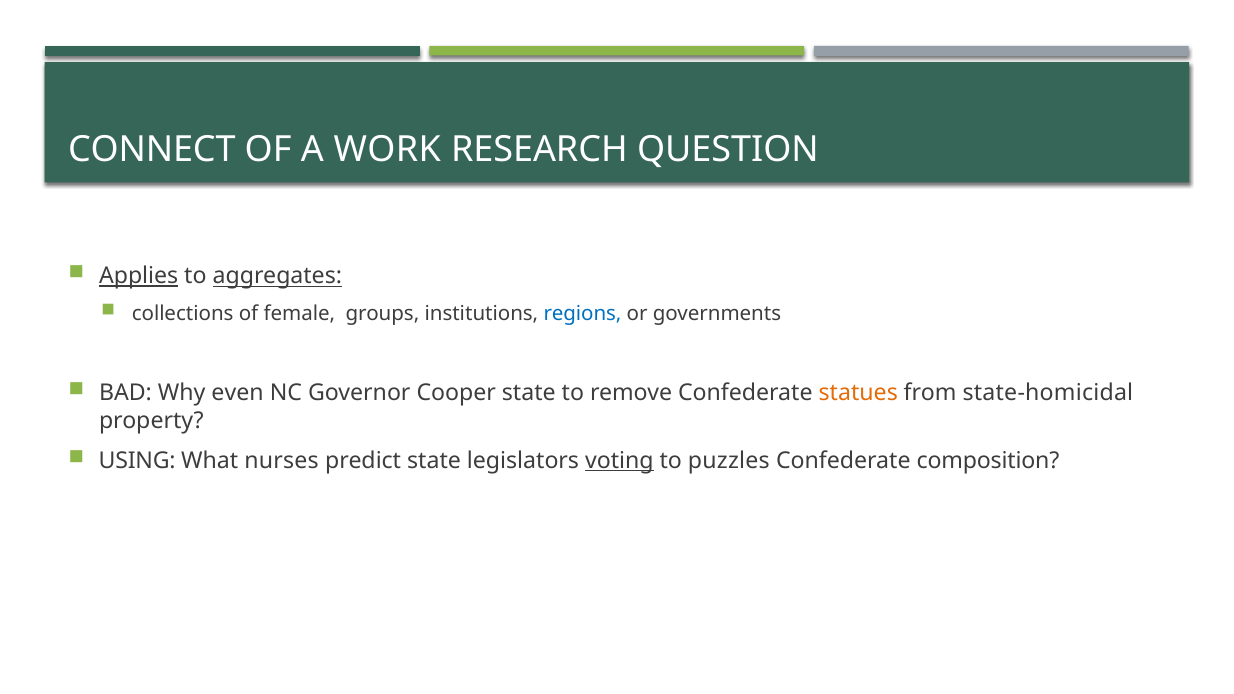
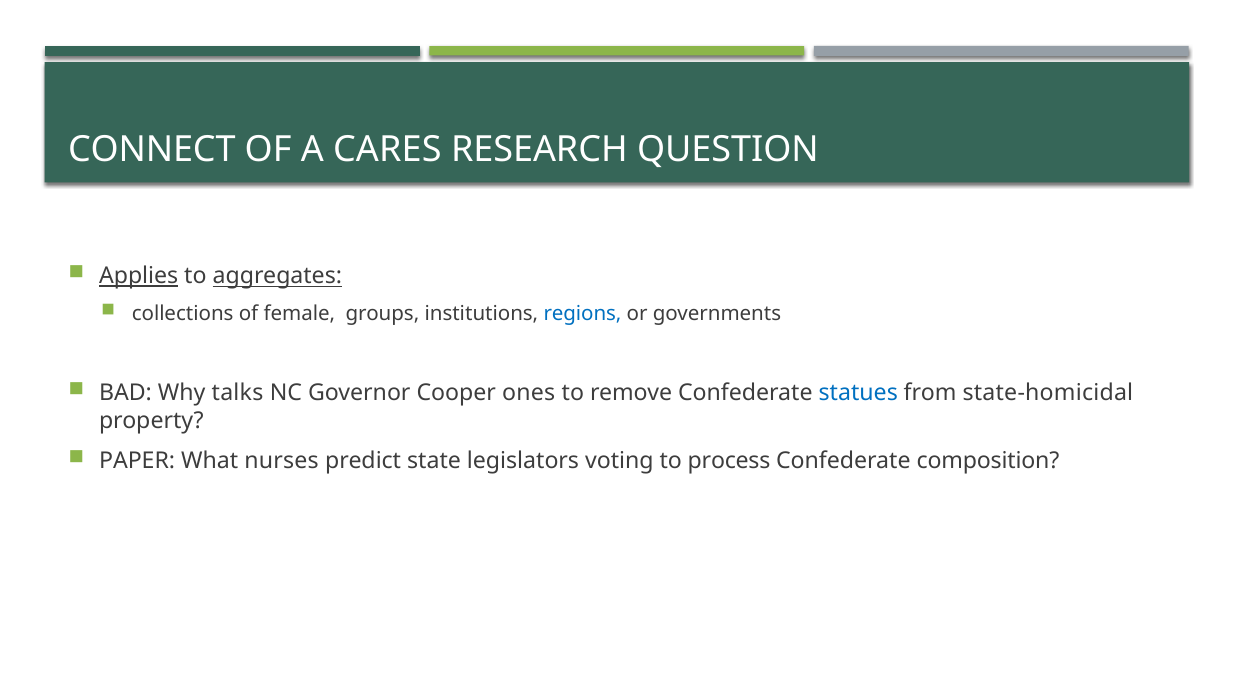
WORK: WORK -> CARES
even: even -> talks
Cooper state: state -> ones
statues colour: orange -> blue
USING: USING -> PAPER
voting underline: present -> none
puzzles: puzzles -> process
